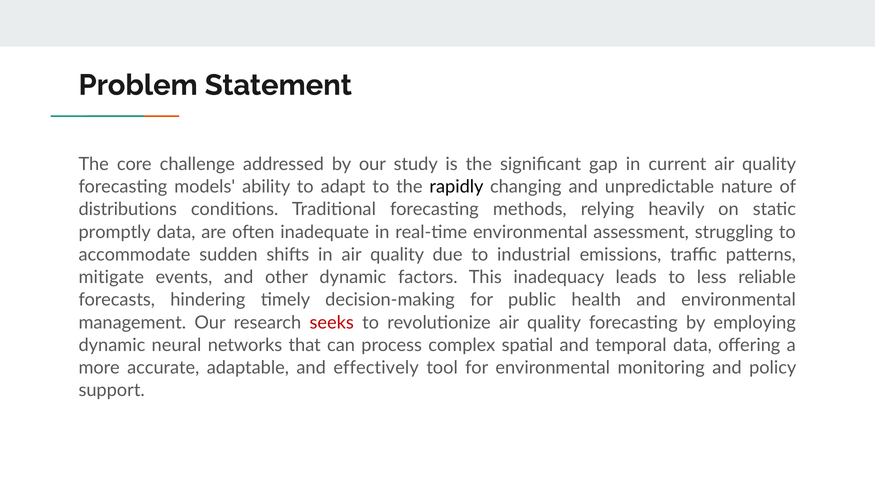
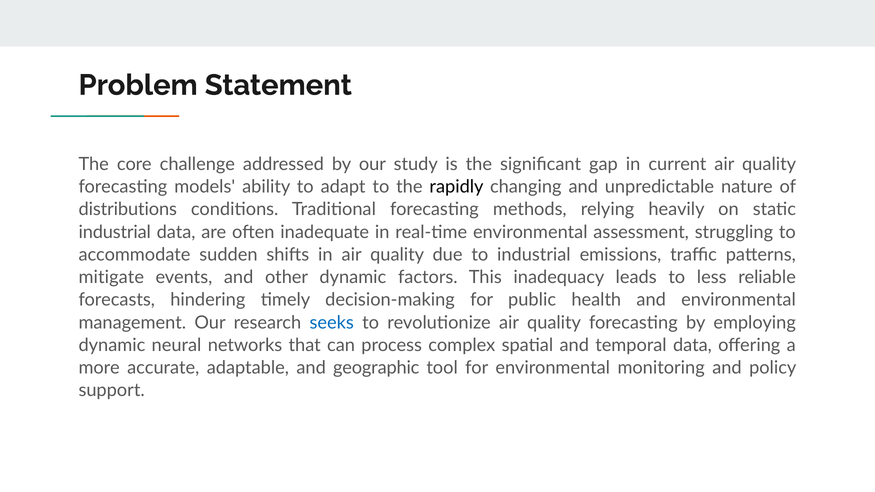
promptly at (115, 232): promptly -> industrial
seeks colour: red -> blue
effectively: effectively -> geographic
